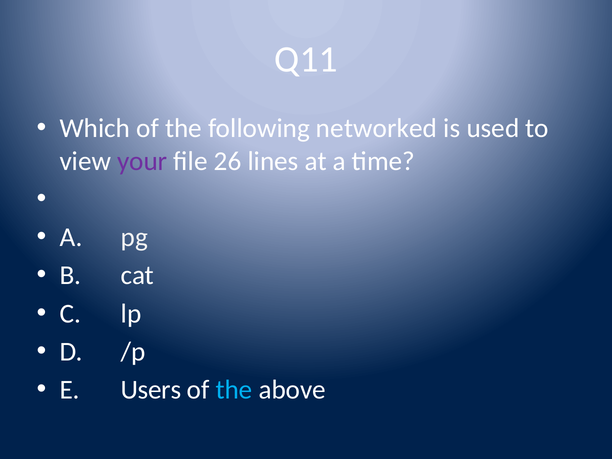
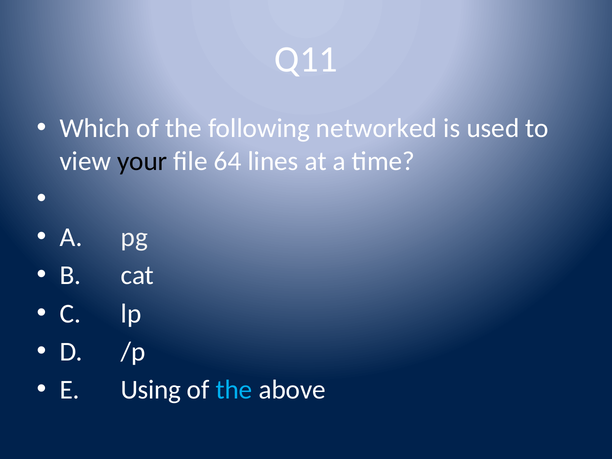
your colour: purple -> black
26: 26 -> 64
Users: Users -> Using
